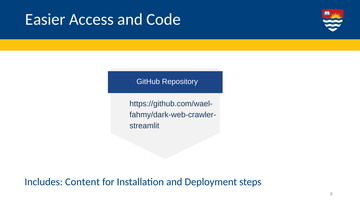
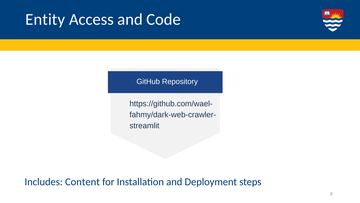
Easier: Easier -> Entity
